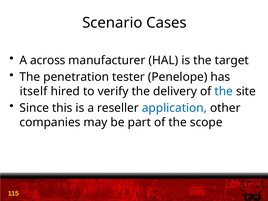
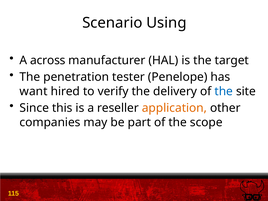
Cases: Cases -> Using
itself: itself -> want
application colour: blue -> orange
